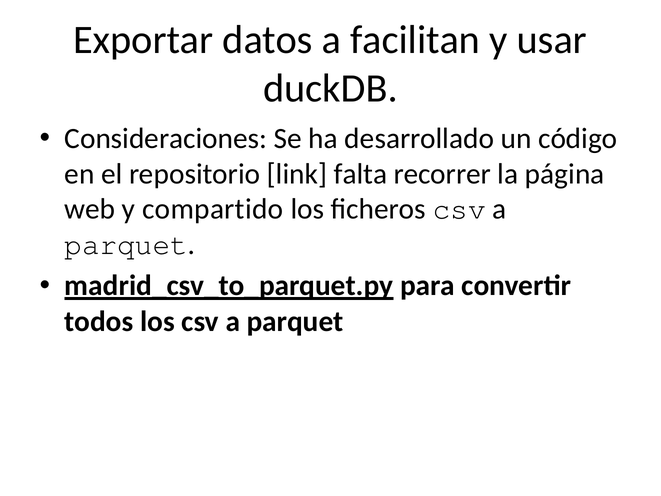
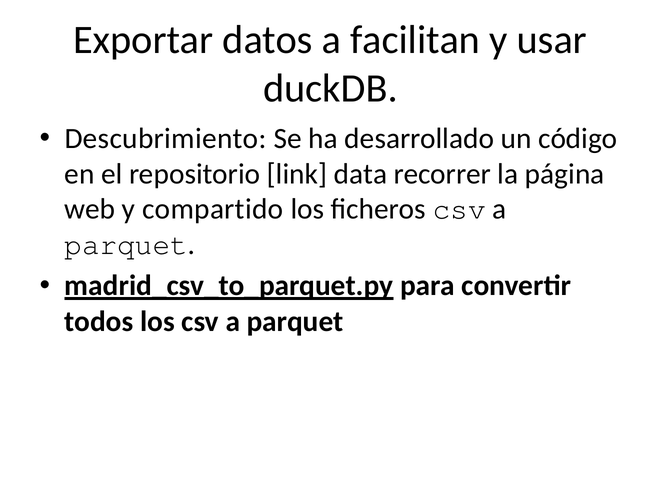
Consideraciones: Consideraciones -> Descubrimiento
falta: falta -> data
